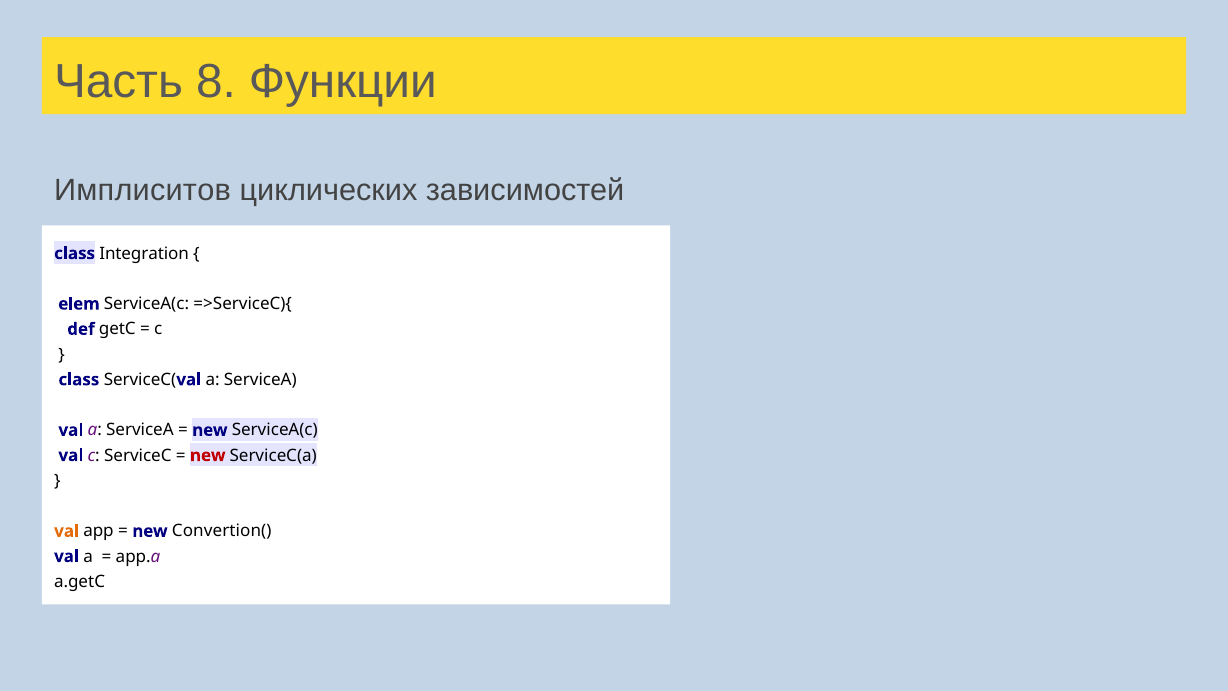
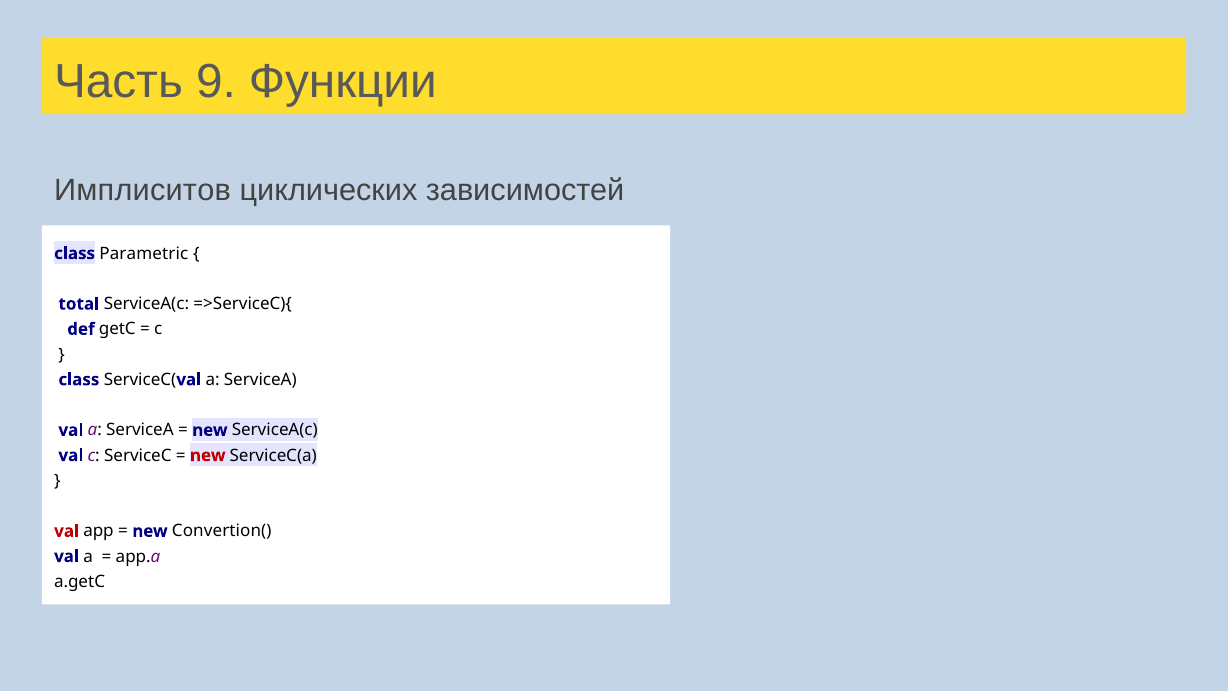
8: 8 -> 9
Integration: Integration -> Pаrametriс
elem: elem -> total
val at (67, 531) colour: orange -> red
